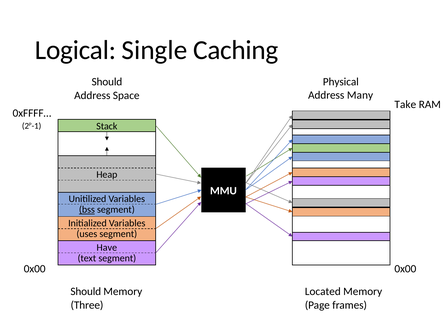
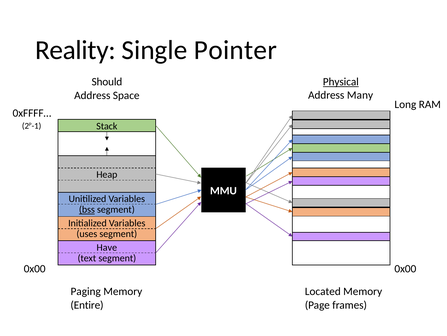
Logical: Logical -> Reality
Caching: Caching -> Pointer
Physical underline: none -> present
Take: Take -> Long
Should at (86, 291): Should -> Paging
Three: Three -> Entire
